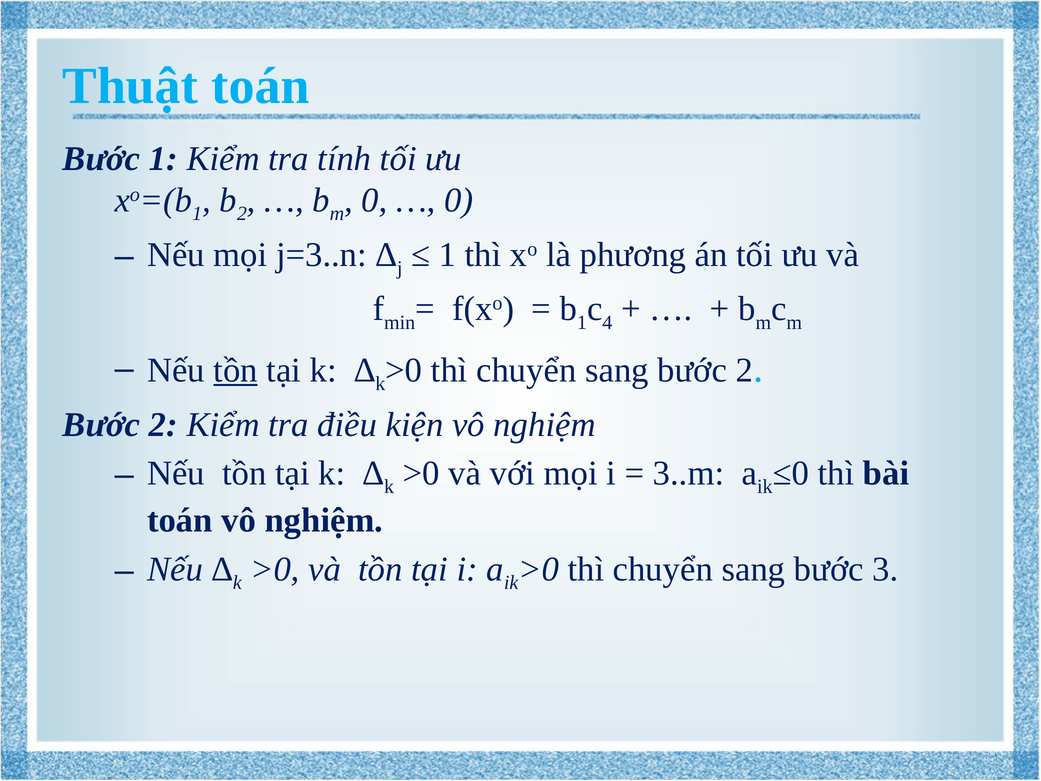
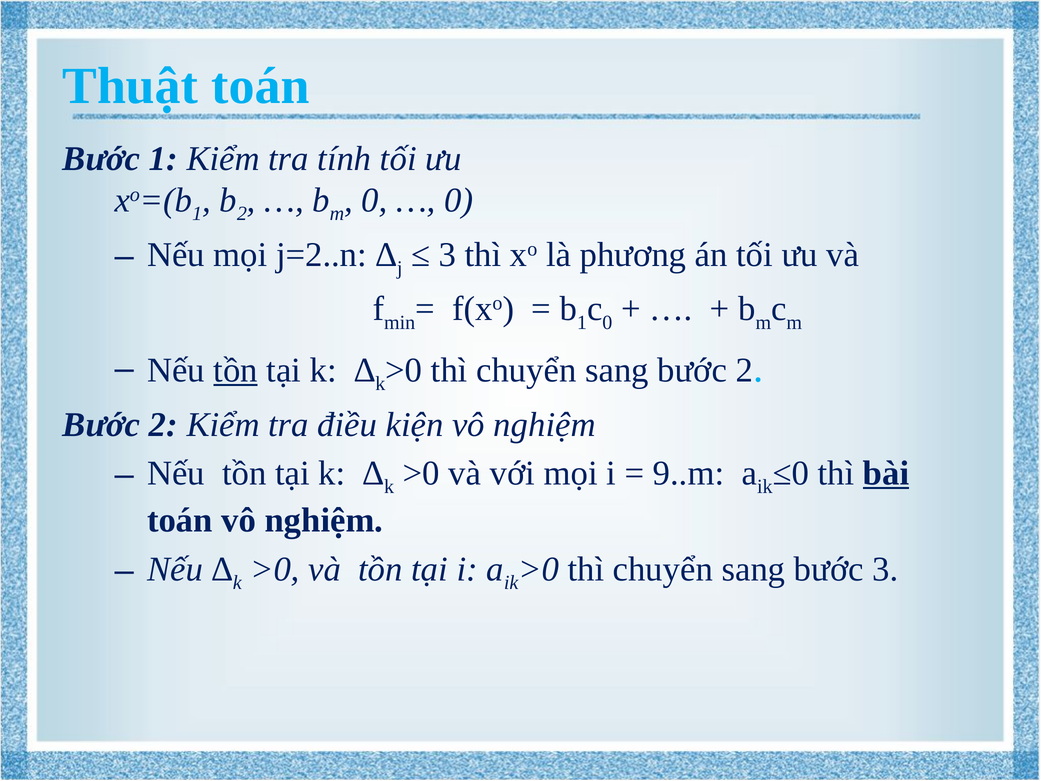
j=3..n: j=3..n -> j=2..n
1 at (447, 255): 1 -> 3
4 at (607, 322): 4 -> 0
3..m: 3..m -> 9..m
bài underline: none -> present
